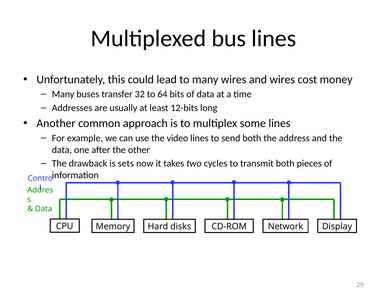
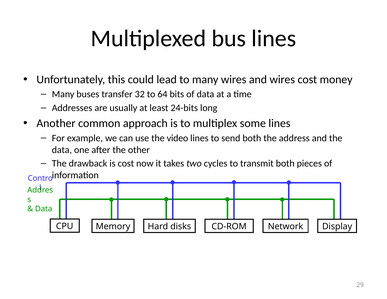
12-bits: 12-bits -> 24-bits
is sets: sets -> cost
